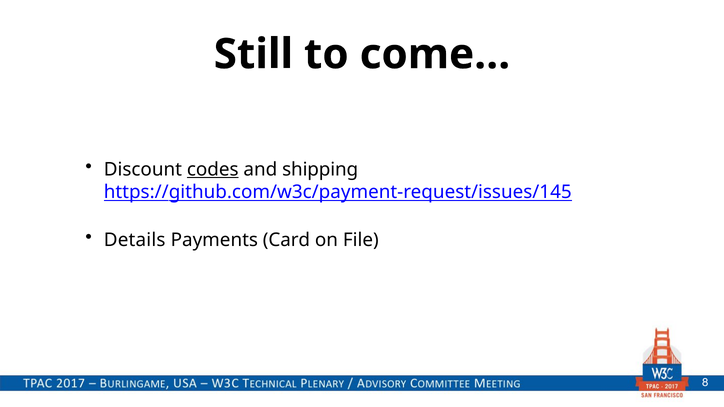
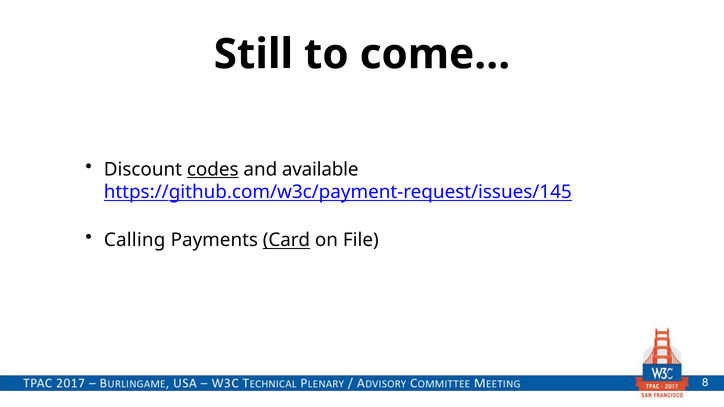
shipping: shipping -> available
Details: Details -> Calling
Card underline: none -> present
